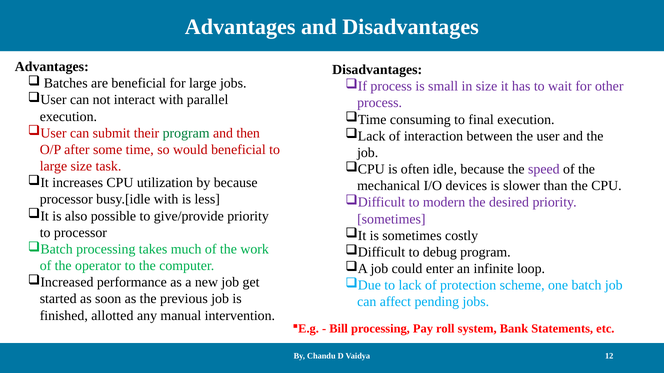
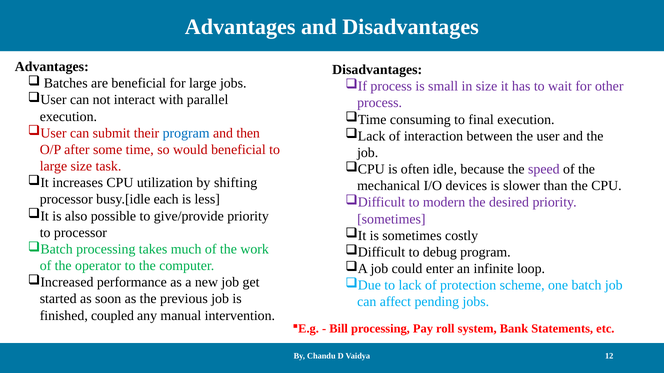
program at (186, 133) colour: green -> blue
by because: because -> shifting
busy.[idle with: with -> each
allotted: allotted -> coupled
